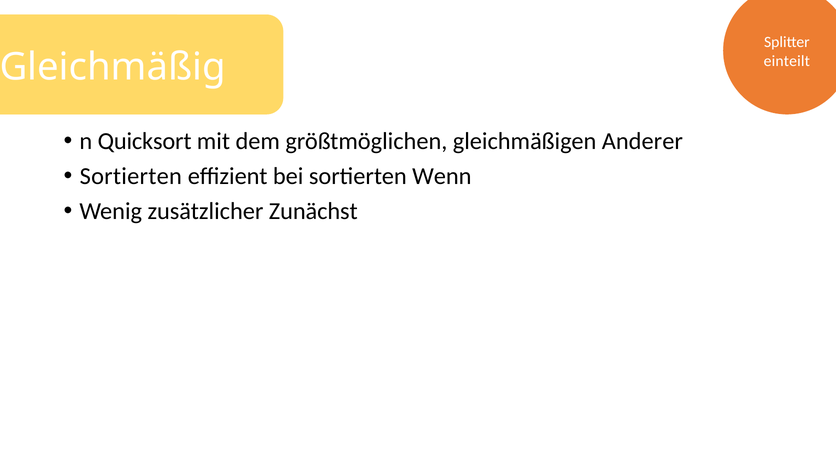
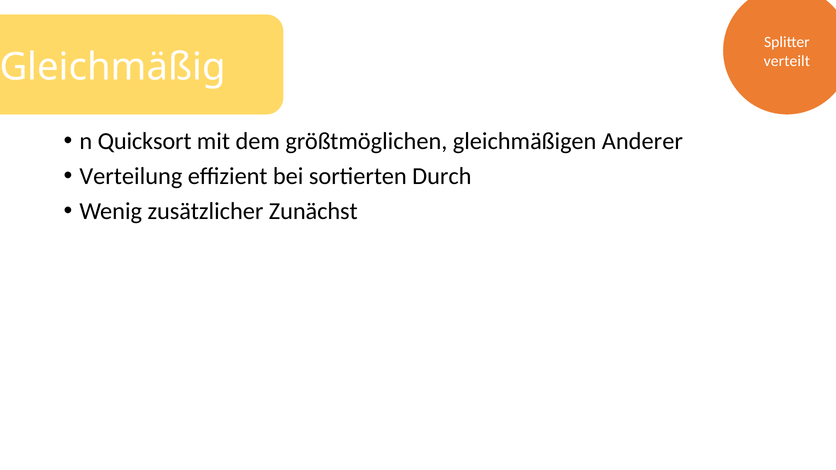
einteilt: einteilt -> verteilt
Sortierten at (131, 176): Sortierten -> Verteilung
Wenn: Wenn -> Durch
